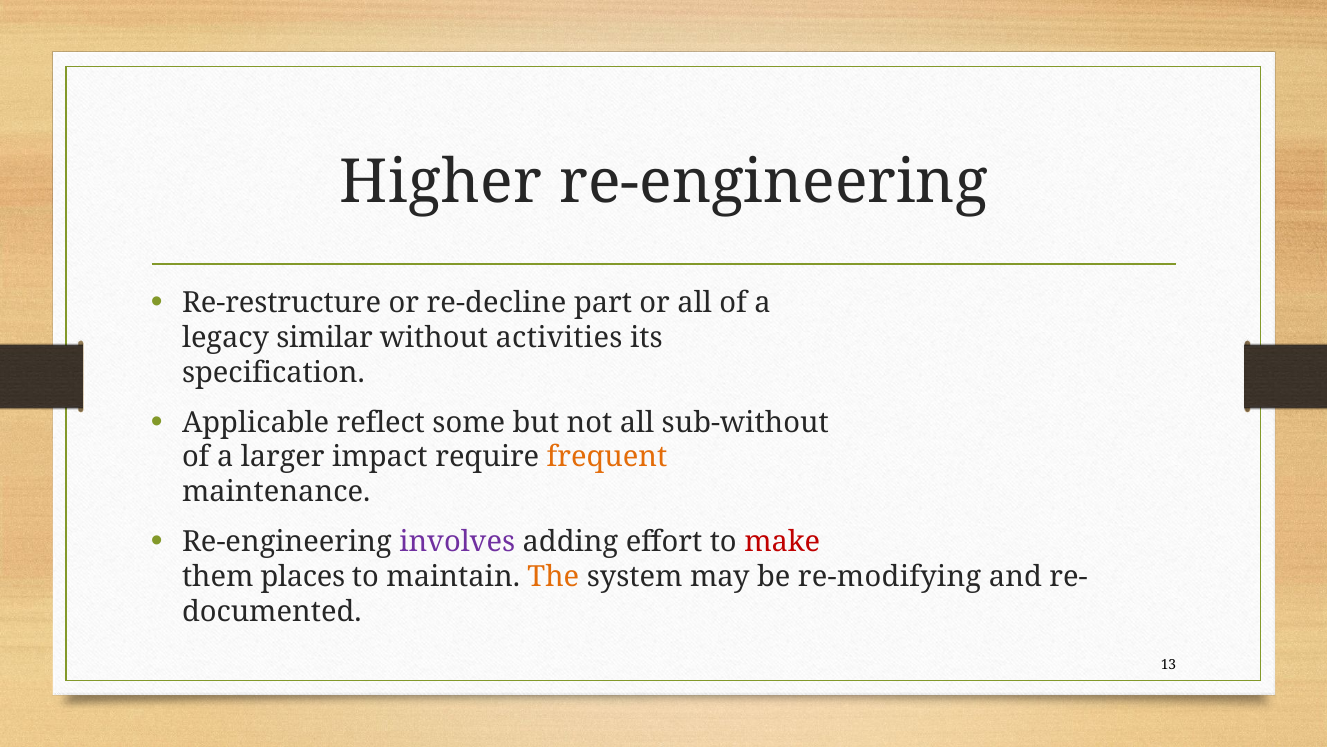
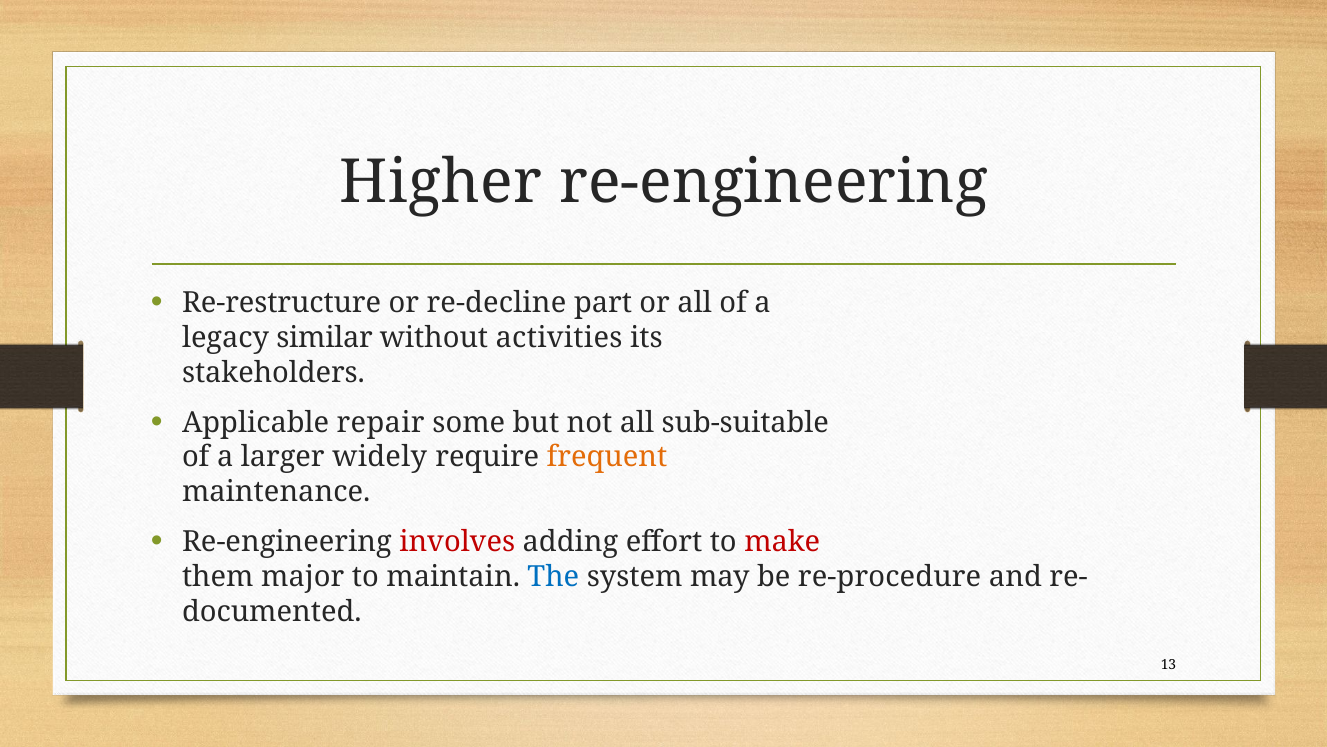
specification: specification -> stakeholders
reflect: reflect -> repair
sub-without: sub-without -> sub-suitable
impact: impact -> widely
involves colour: purple -> red
places: places -> major
The colour: orange -> blue
re-modifying: re-modifying -> re-procedure
